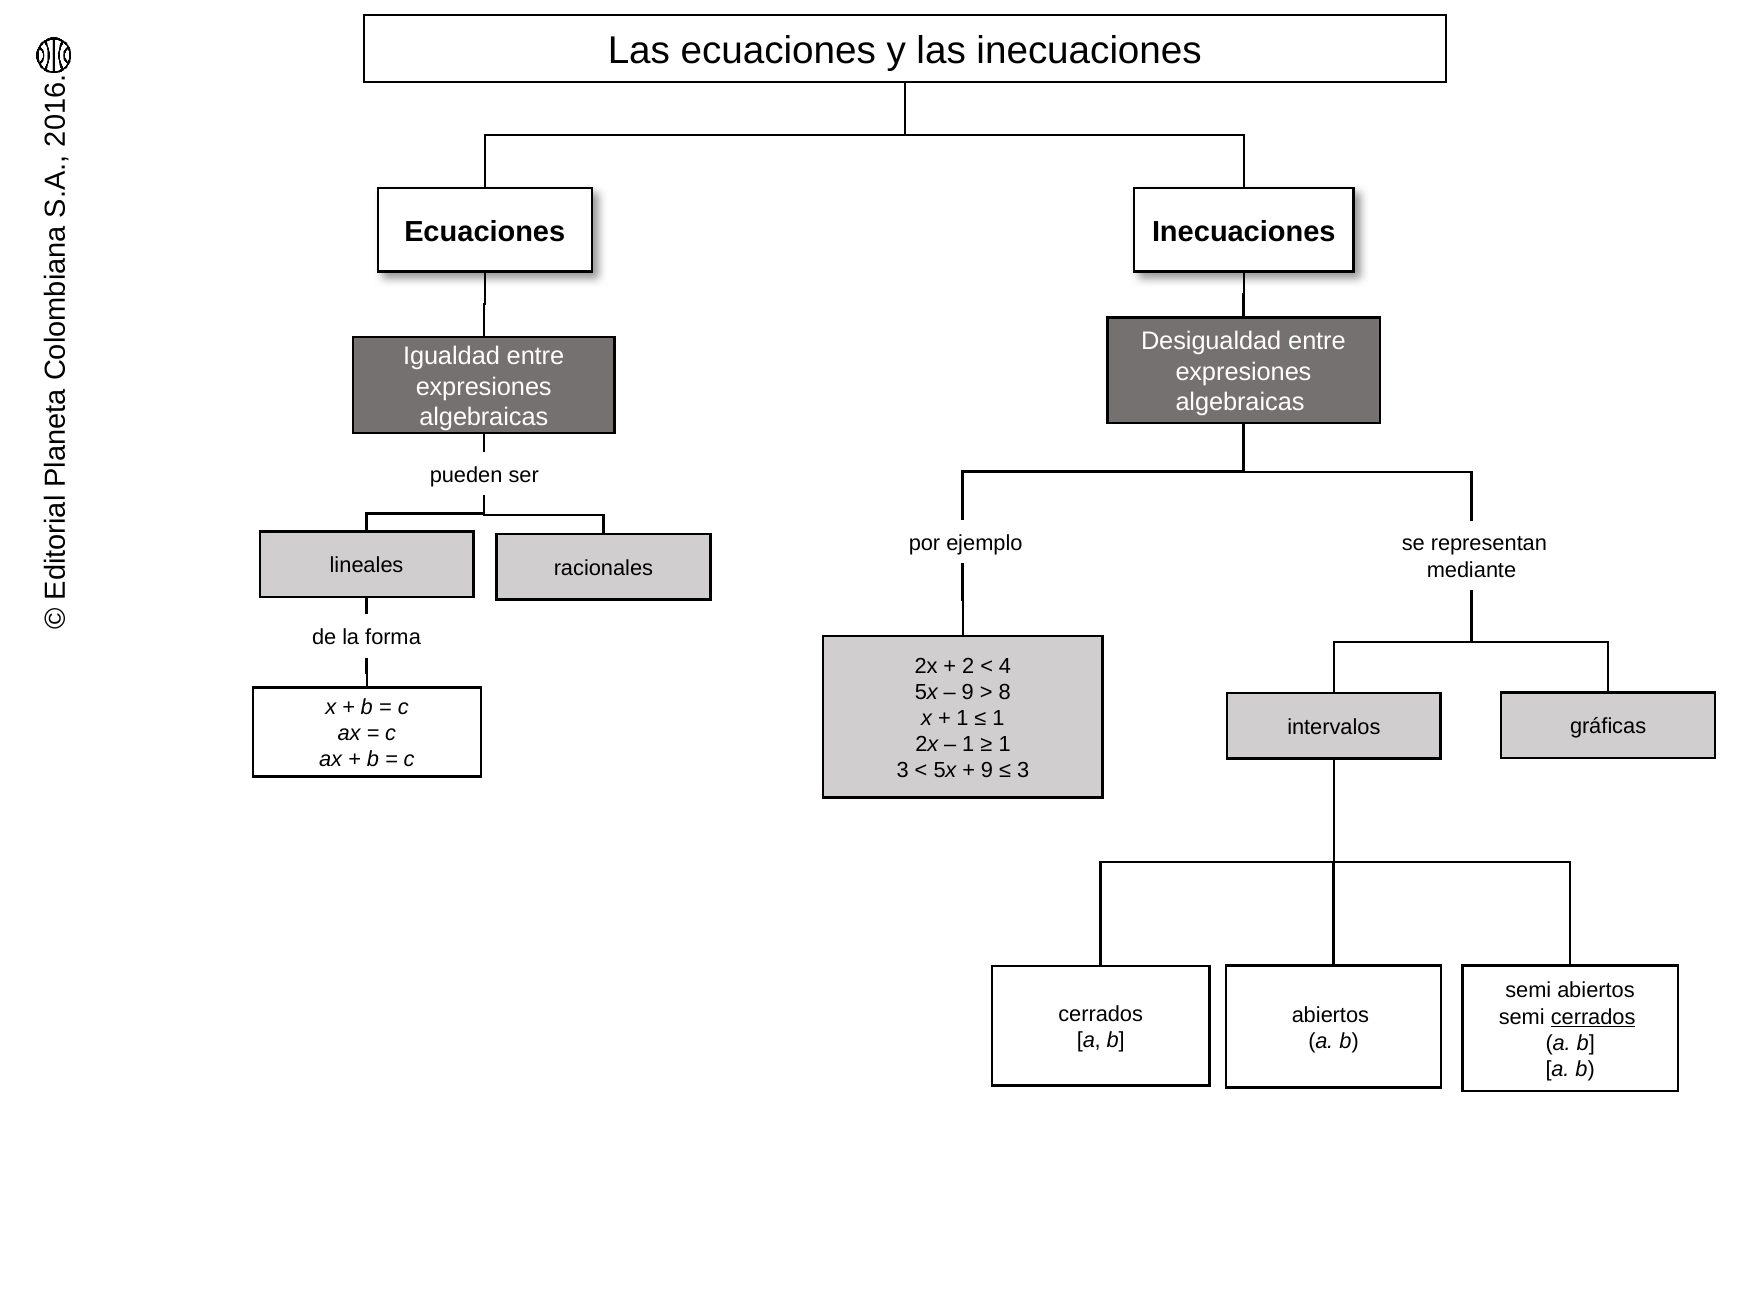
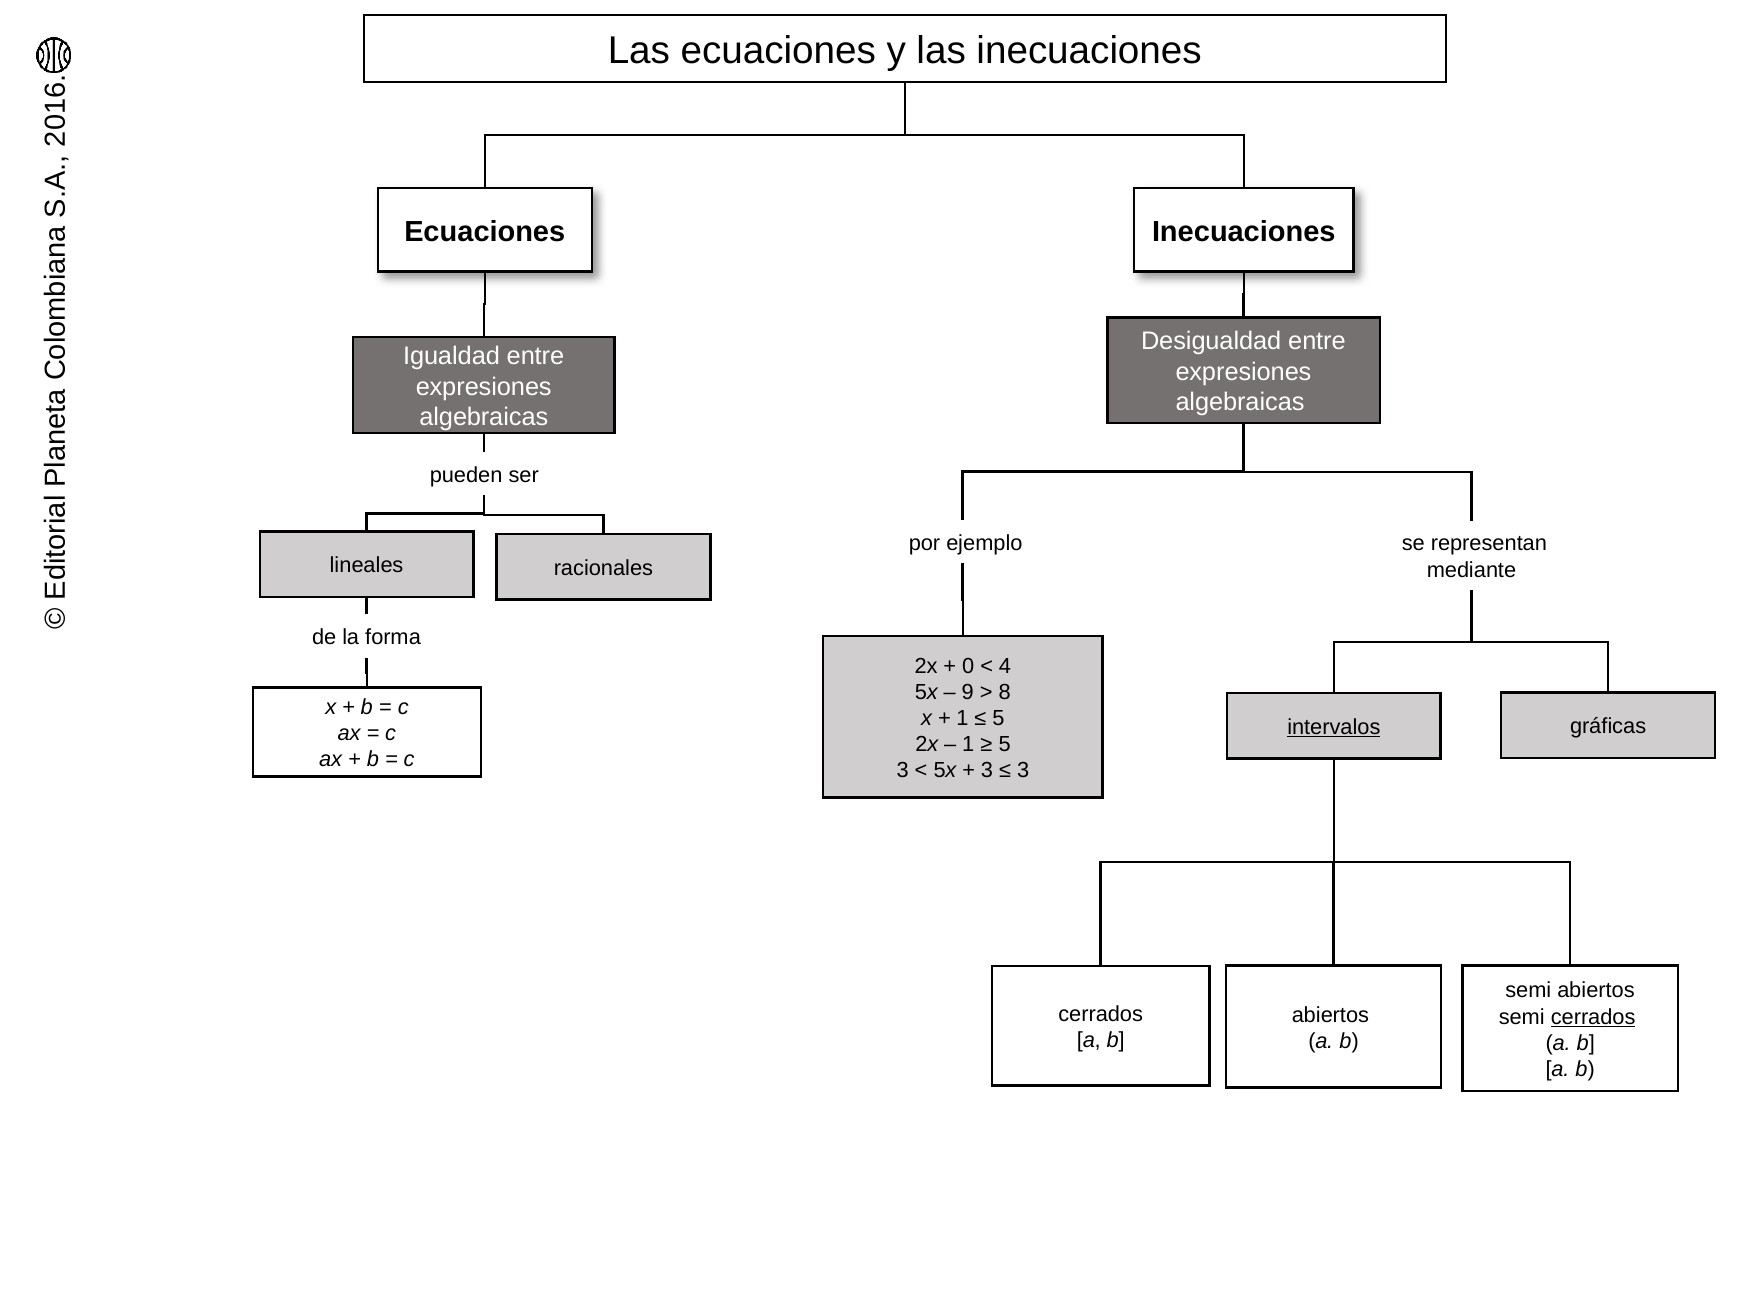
2 at (968, 666): 2 -> 0
1 at (999, 718): 1 -> 5
intervalos underline: none -> present
1 at (1005, 745): 1 -> 5
9 at (987, 771): 9 -> 3
